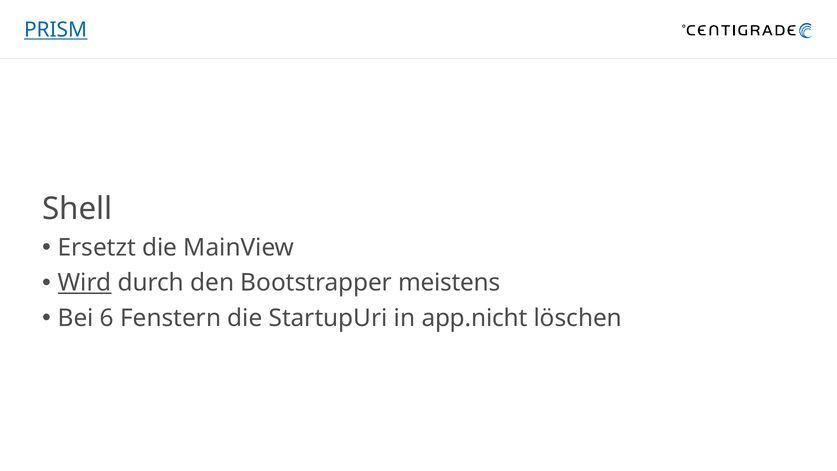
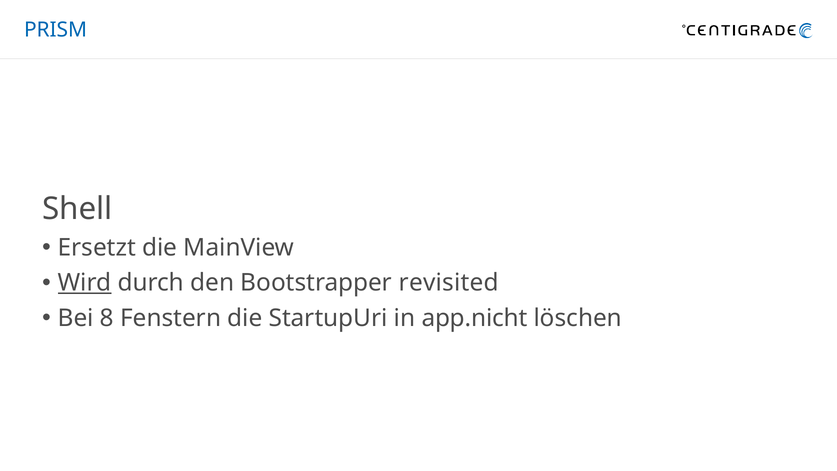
PRISM underline: present -> none
meistens: meistens -> revisited
6: 6 -> 8
